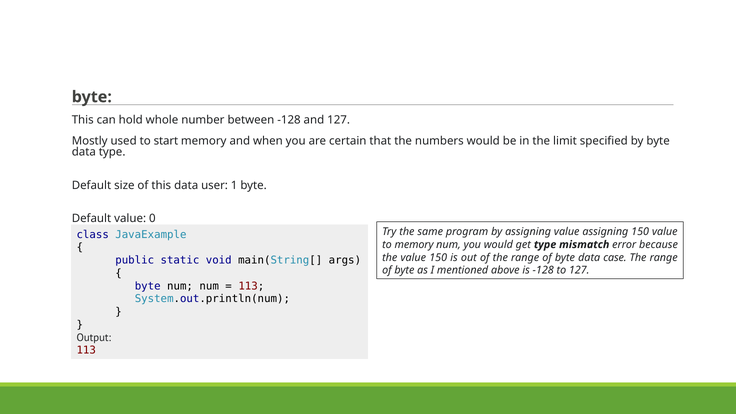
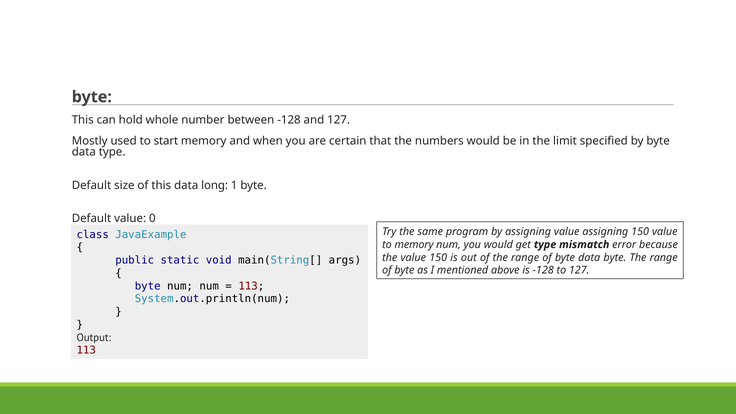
user: user -> long
data case: case -> byte
